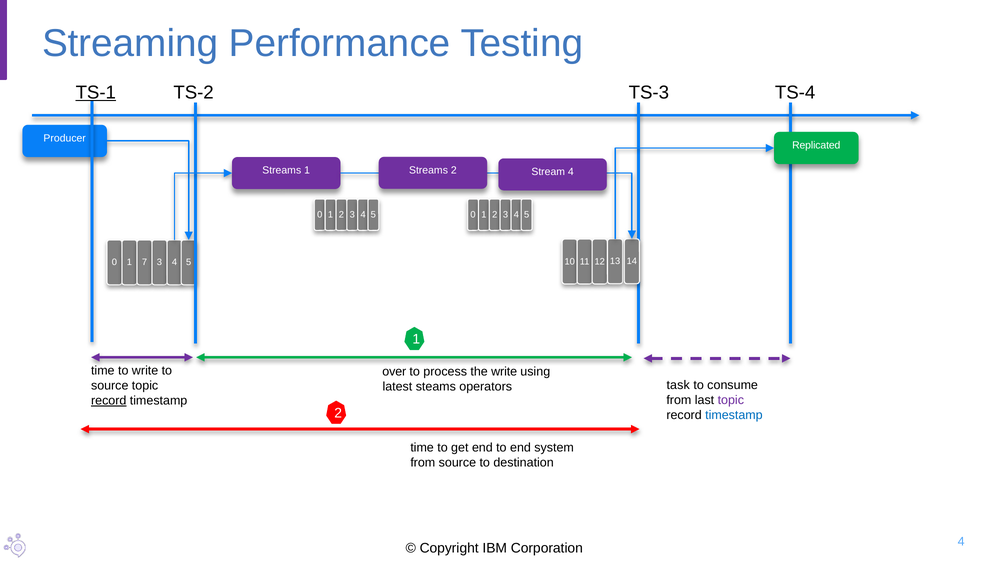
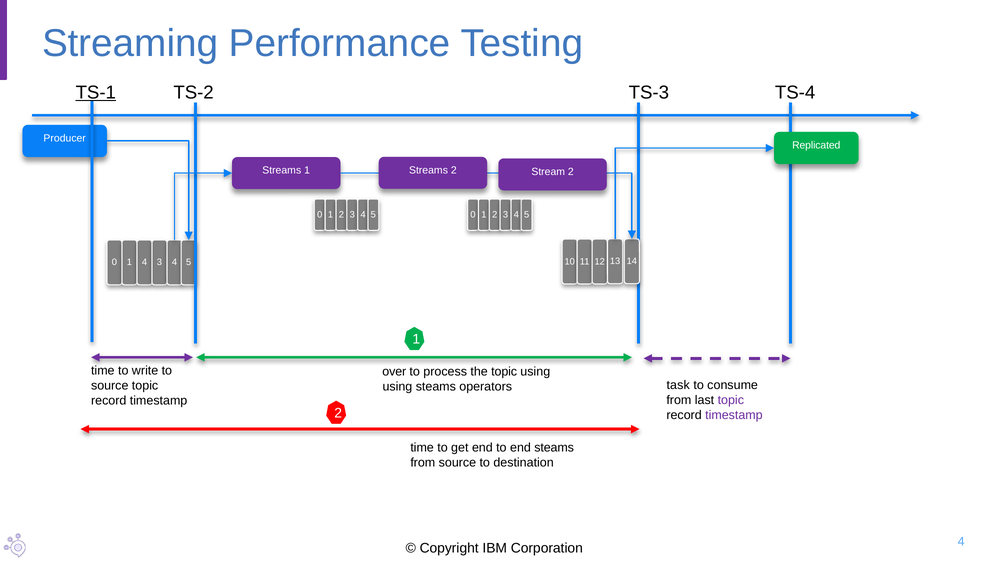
Stream 4: 4 -> 2
1 7: 7 -> 4
the write: write -> topic
latest at (397, 387): latest -> using
record at (109, 400) underline: present -> none
timestamp at (734, 415) colour: blue -> purple
end system: system -> steams
